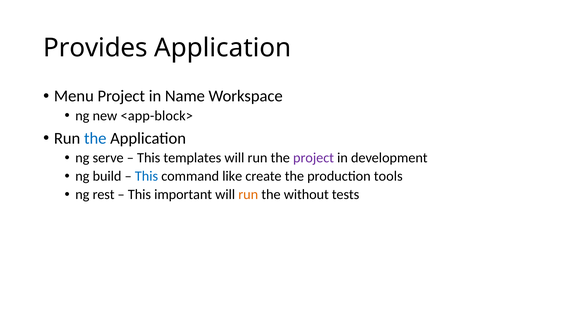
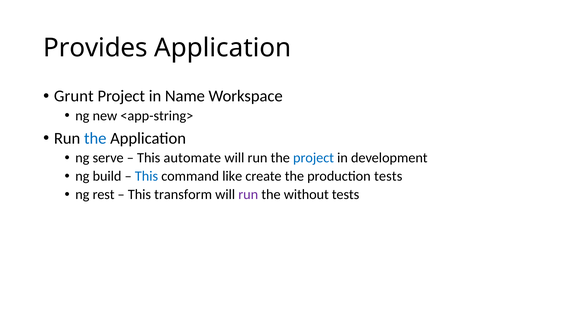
Menu: Menu -> Grunt
<app-block>: <app-block> -> <app-string>
templates: templates -> automate
project at (314, 158) colour: purple -> blue
production tools: tools -> tests
important: important -> transform
run at (248, 194) colour: orange -> purple
